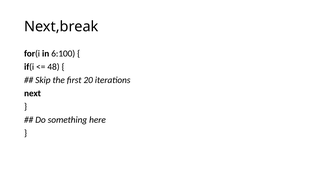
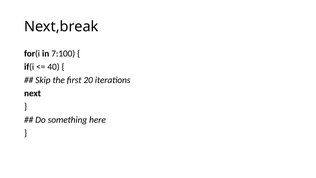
6:100: 6:100 -> 7:100
48: 48 -> 40
